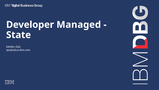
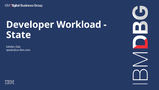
Managed: Managed -> Workload
